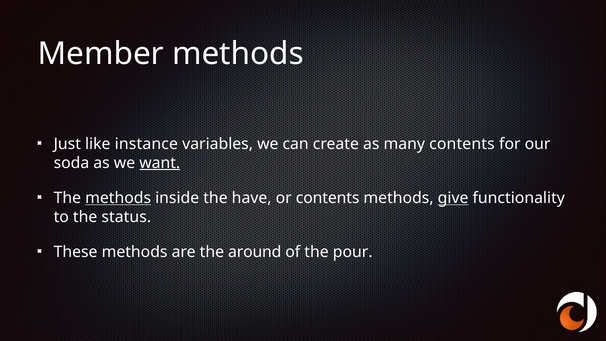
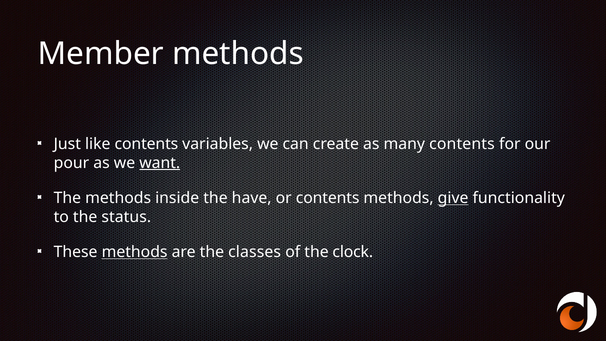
like instance: instance -> contents
soda: soda -> pour
methods at (118, 198) underline: present -> none
methods at (135, 252) underline: none -> present
around: around -> classes
pour: pour -> clock
